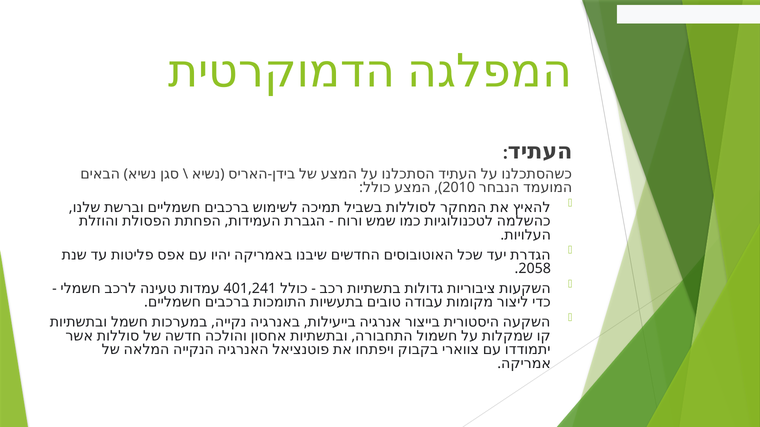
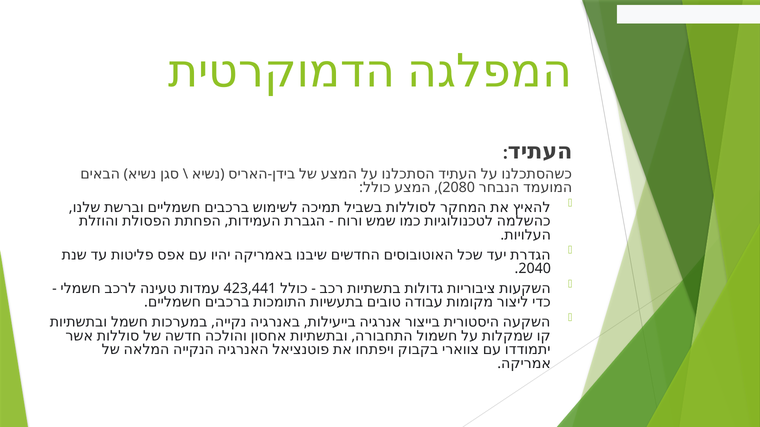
2010: 2010 -> 2080
2058: 2058 -> 2040
401,241: 401,241 -> 423,441
